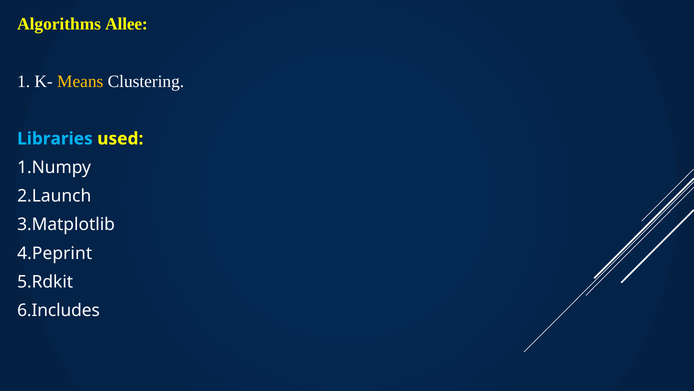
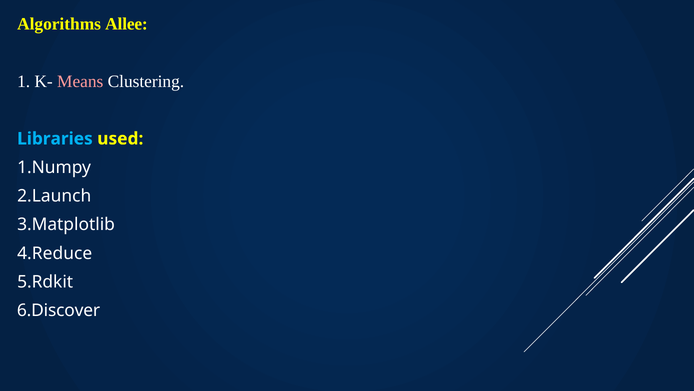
Means colour: yellow -> pink
4.Peprint: 4.Peprint -> 4.Reduce
6.Includes: 6.Includes -> 6.Discover
